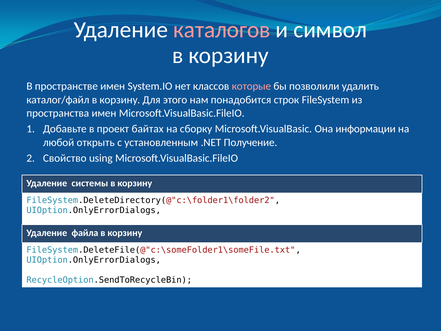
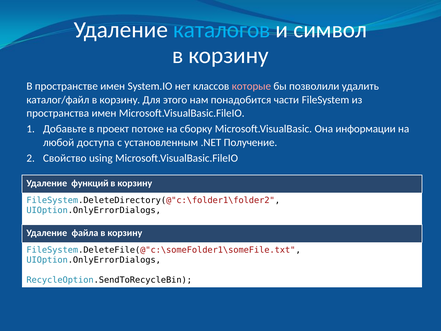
каталогов colour: pink -> light blue
строк: строк -> части
байтах: байтах -> потоке
открыть: открыть -> доступа
системы: системы -> функций
